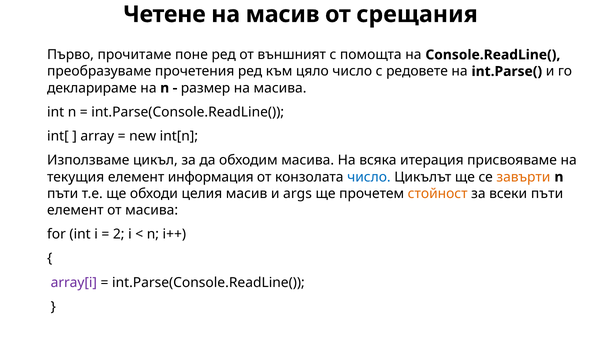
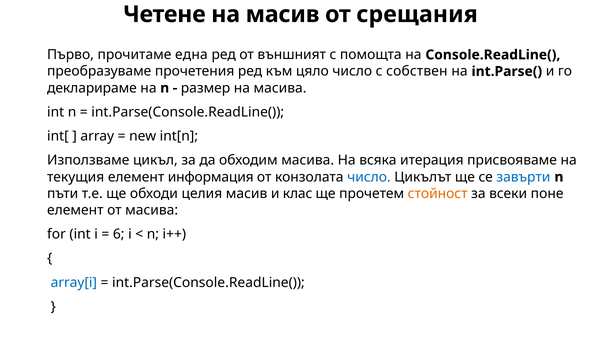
поне: поне -> една
редовете: редовете -> собствен
завърти colour: orange -> blue
args: args -> клас
всеки пъти: пъти -> поне
2: 2 -> 6
array[i colour: purple -> blue
